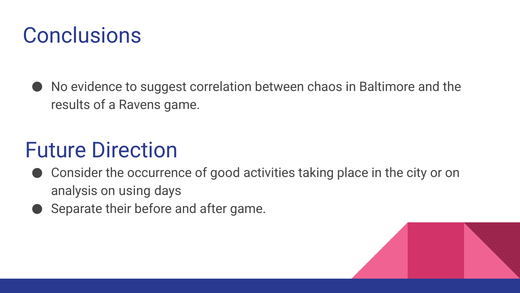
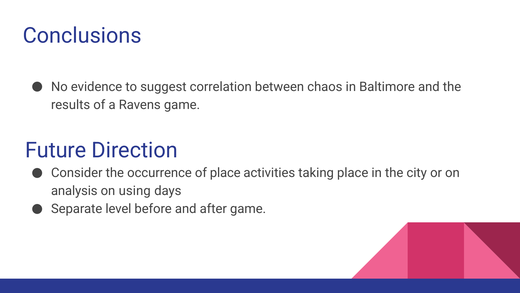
of good: good -> place
their: their -> level
